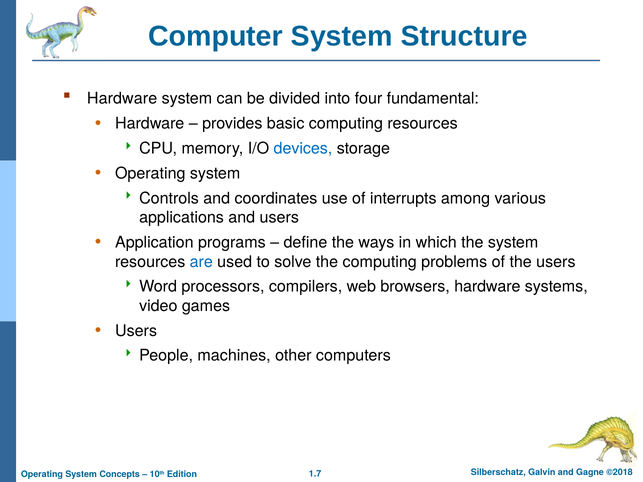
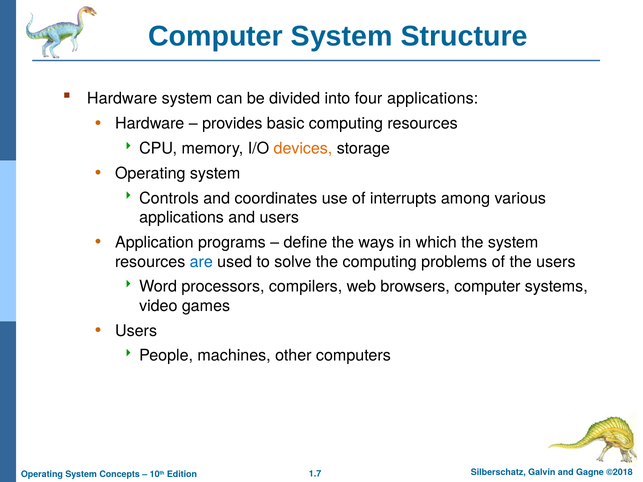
four fundamental: fundamental -> applications
devices colour: blue -> orange
browsers hardware: hardware -> computer
